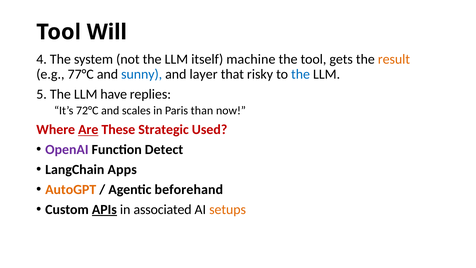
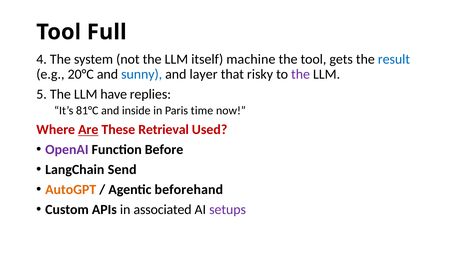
Will: Will -> Full
result colour: orange -> blue
77°C: 77°C -> 20°C
the at (301, 74) colour: blue -> purple
72°C: 72°C -> 81°C
scales: scales -> inside
than: than -> time
Strategic: Strategic -> Retrieval
Detect: Detect -> Before
Apps: Apps -> Send
APIs underline: present -> none
setups colour: orange -> purple
